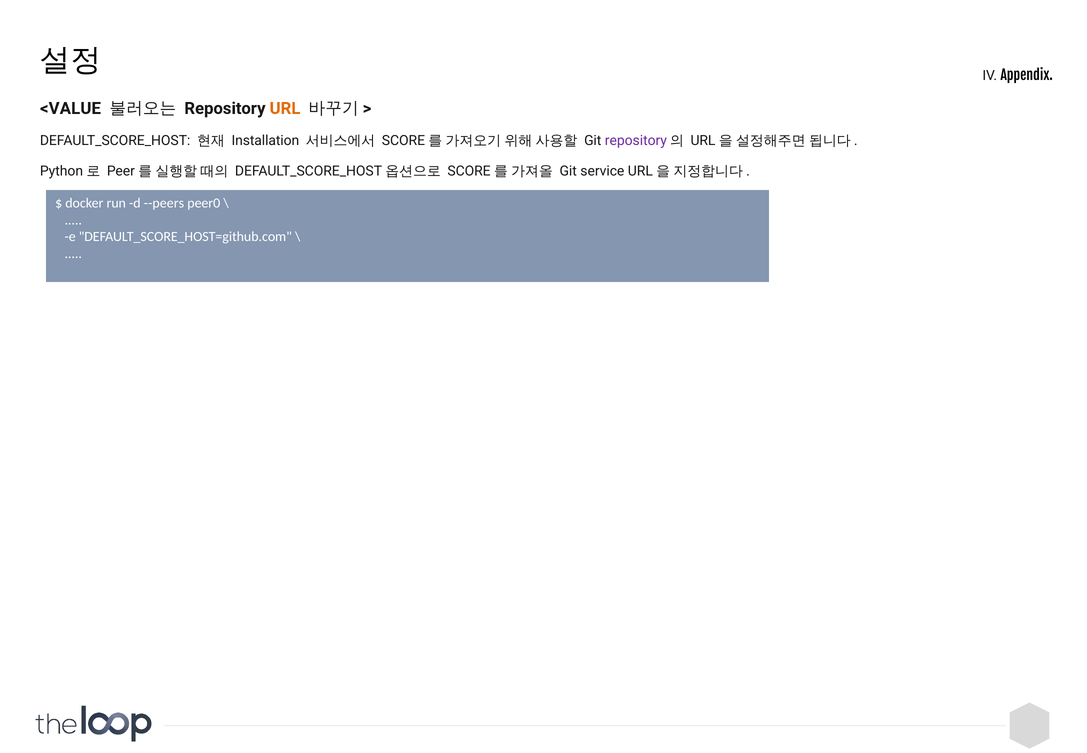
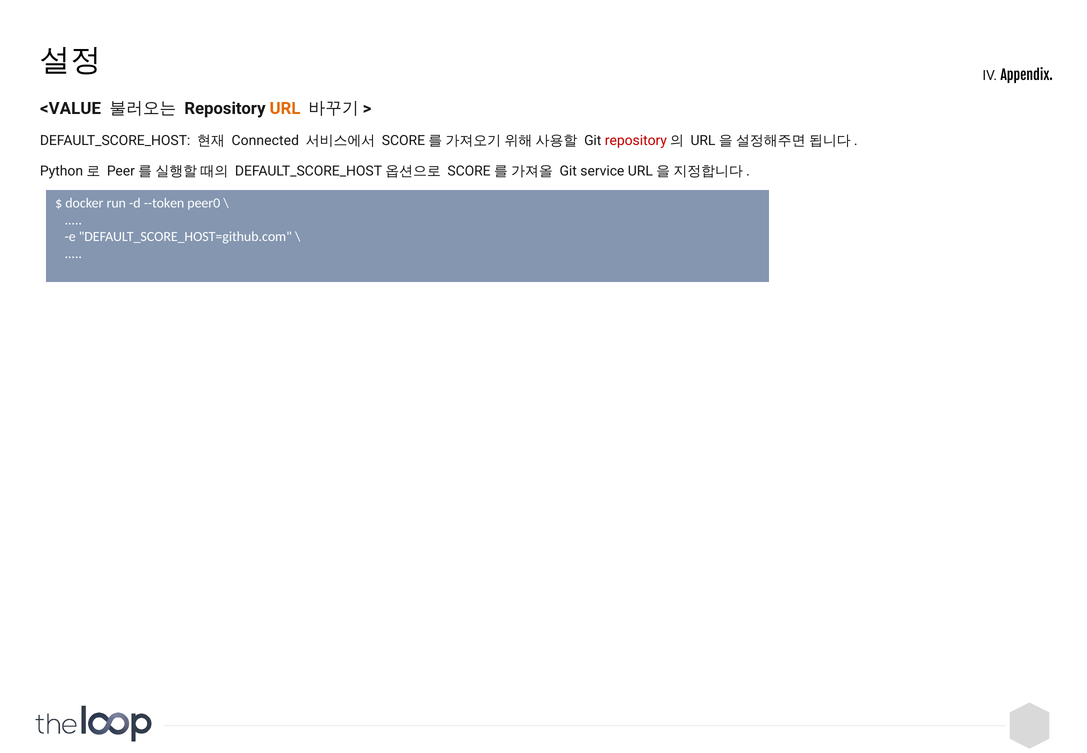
Installation: Installation -> Connected
repository at (636, 140) colour: purple -> red
--peers: --peers -> --token
